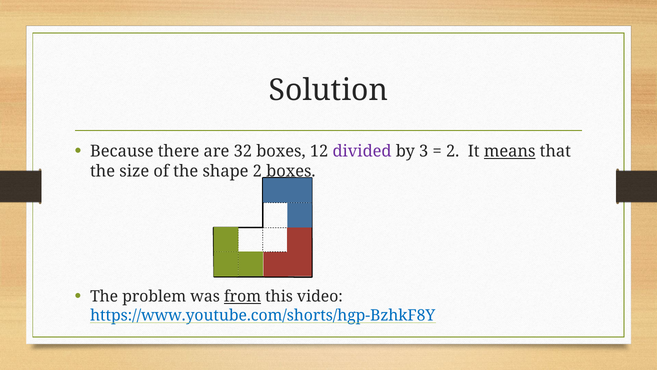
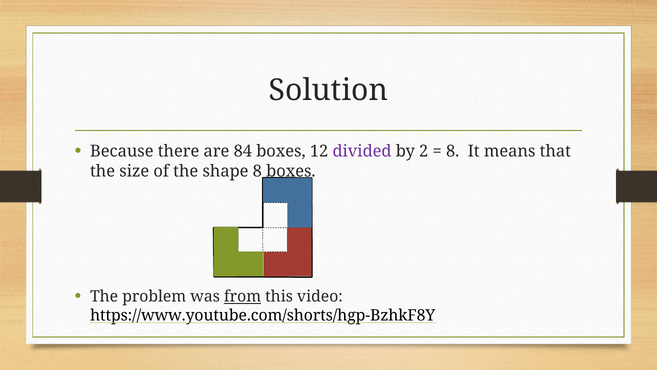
32: 32 -> 84
3: 3 -> 2
2 at (453, 151): 2 -> 8
means underline: present -> none
shape 2: 2 -> 8
https://www.youtube.com/shorts/hgp-BzhkF8Y colour: blue -> black
